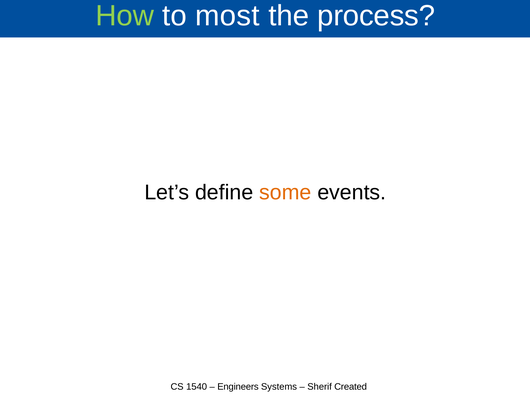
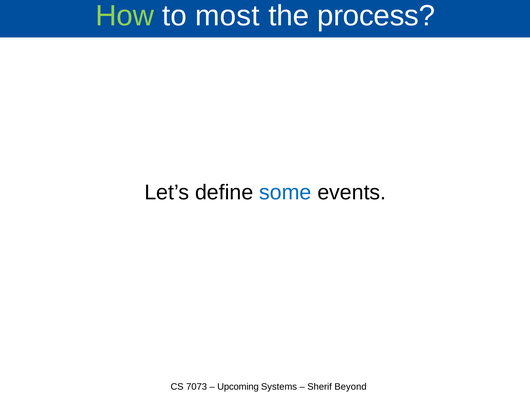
some colour: orange -> blue
1540: 1540 -> 7073
Engineers: Engineers -> Upcoming
Created: Created -> Beyond
